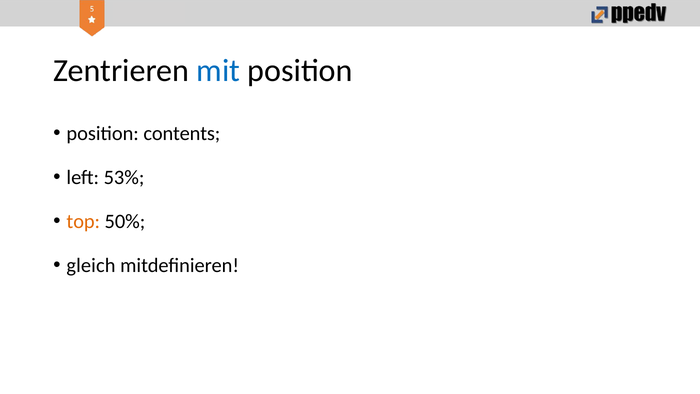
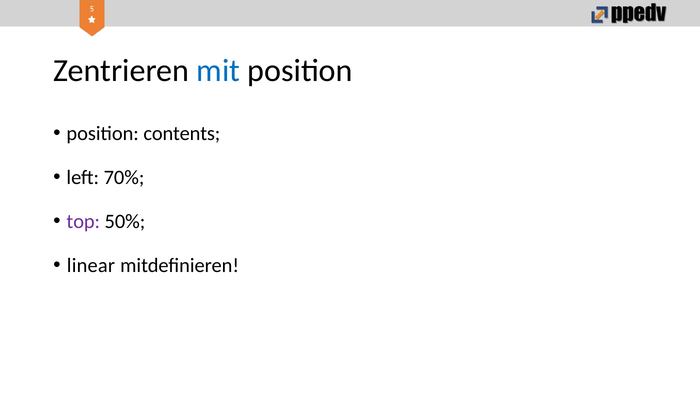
53%: 53% -> 70%
top colour: orange -> purple
gleich: gleich -> linear
